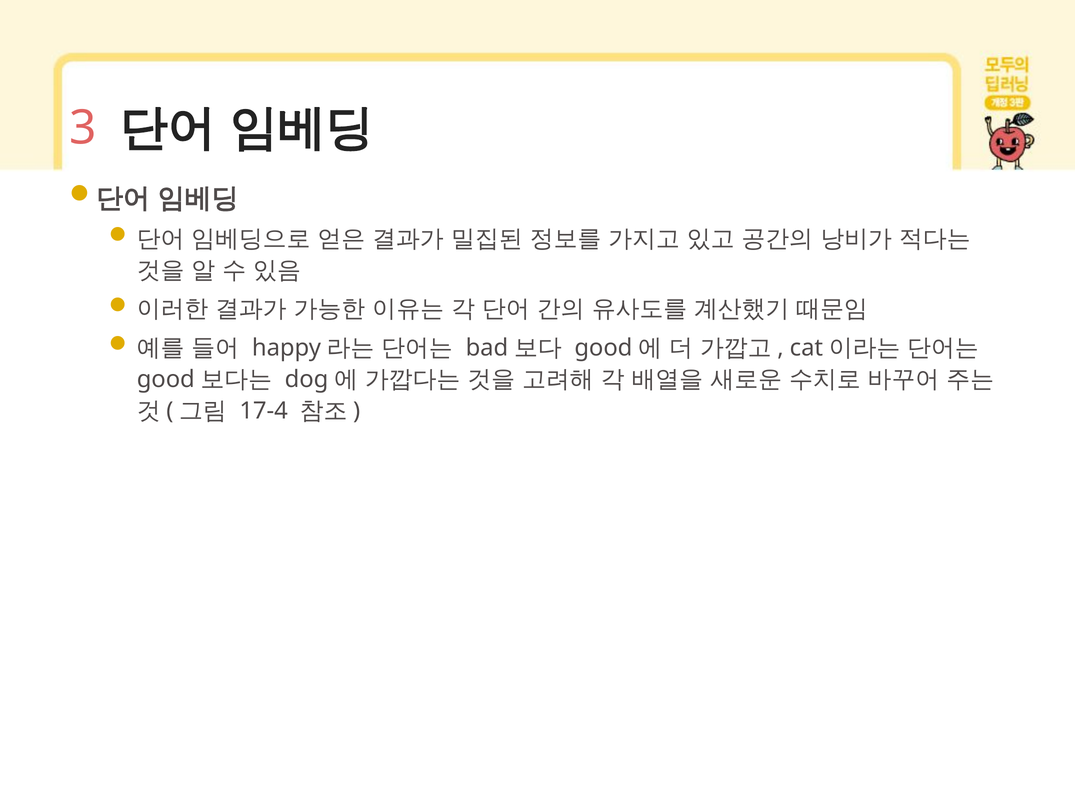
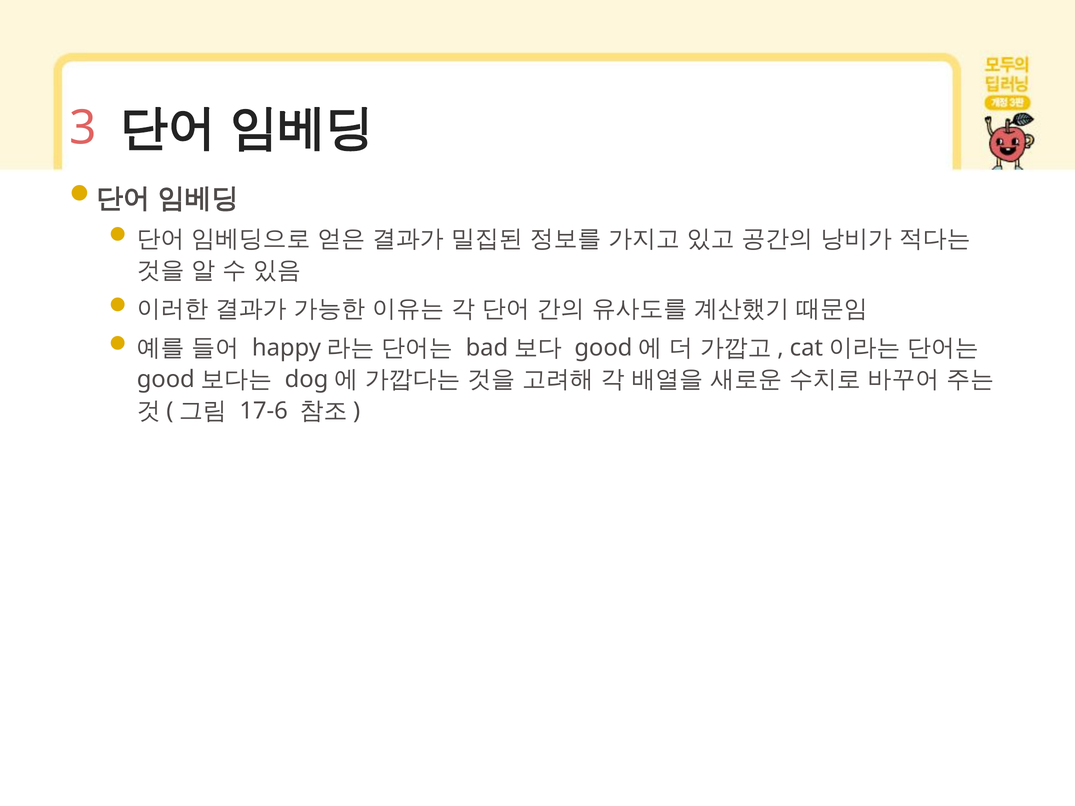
17-4: 17-4 -> 17-6
